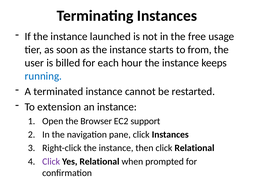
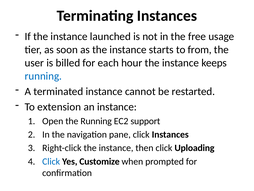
the Browser: Browser -> Running
click Relational: Relational -> Uploading
Click at (51, 161) colour: purple -> blue
Yes Relational: Relational -> Customize
